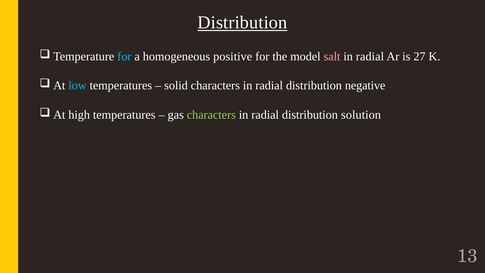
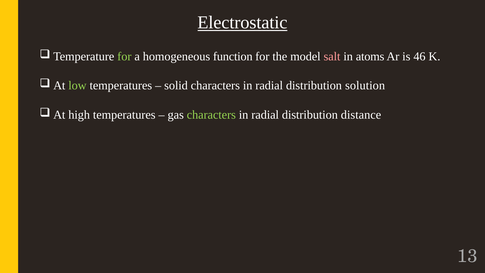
Distribution at (242, 22): Distribution -> Electrostatic
for at (124, 56) colour: light blue -> light green
positive: positive -> function
radial at (370, 56): radial -> atoms
27: 27 -> 46
low colour: light blue -> light green
negative: negative -> solution
solution: solution -> distance
